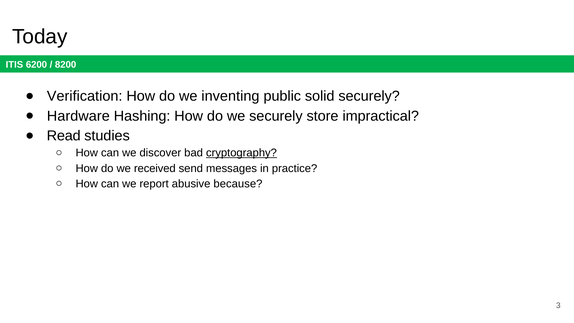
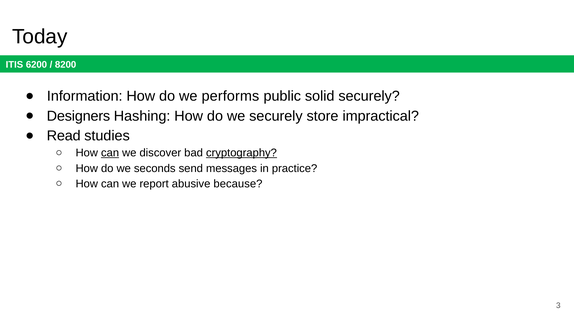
Verification: Verification -> Information
inventing: inventing -> performs
Hardware: Hardware -> Designers
can at (110, 153) underline: none -> present
received: received -> seconds
